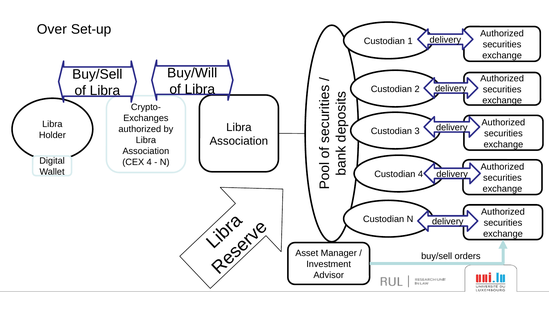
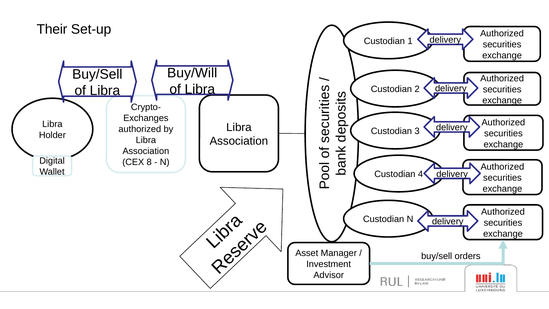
Over: Over -> Their
CEX 4: 4 -> 8
